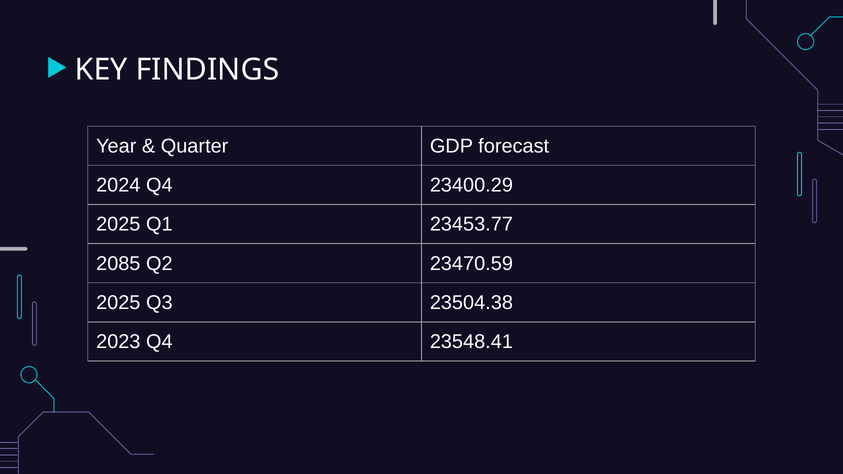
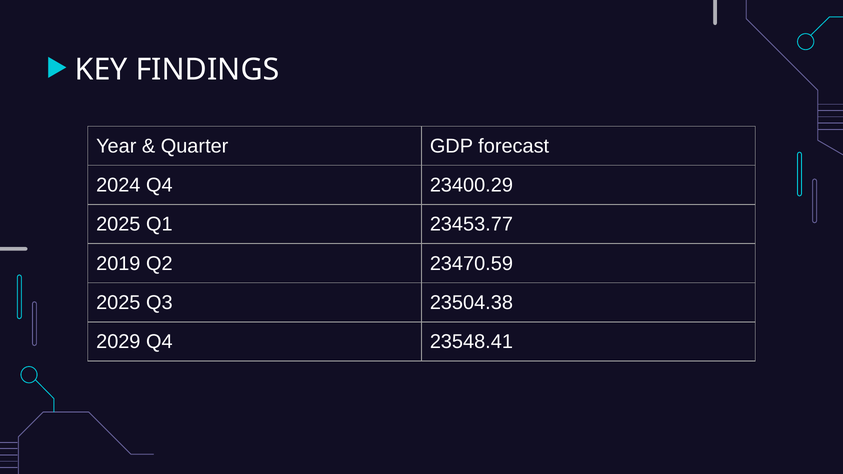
2085: 2085 -> 2019
2023: 2023 -> 2029
